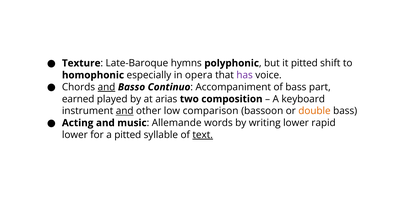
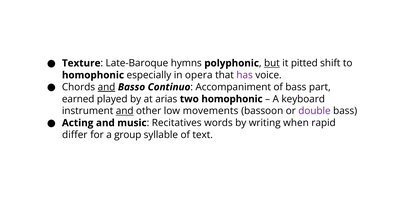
but underline: none -> present
two composition: composition -> homophonic
comparison: comparison -> movements
double colour: orange -> purple
Allemande: Allemande -> Recitatives
writing lower: lower -> when
lower at (75, 134): lower -> differ
a pitted: pitted -> group
text underline: present -> none
